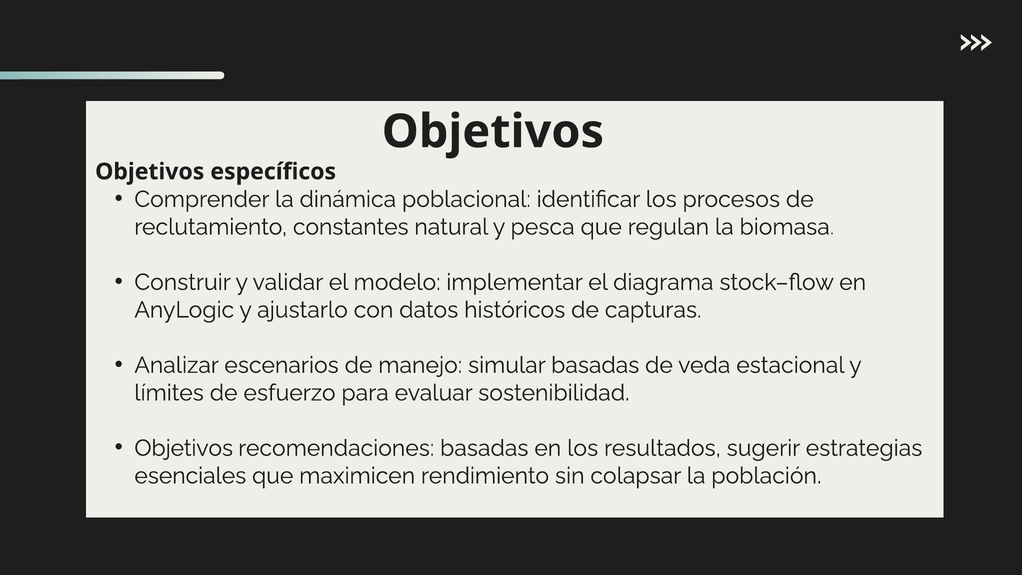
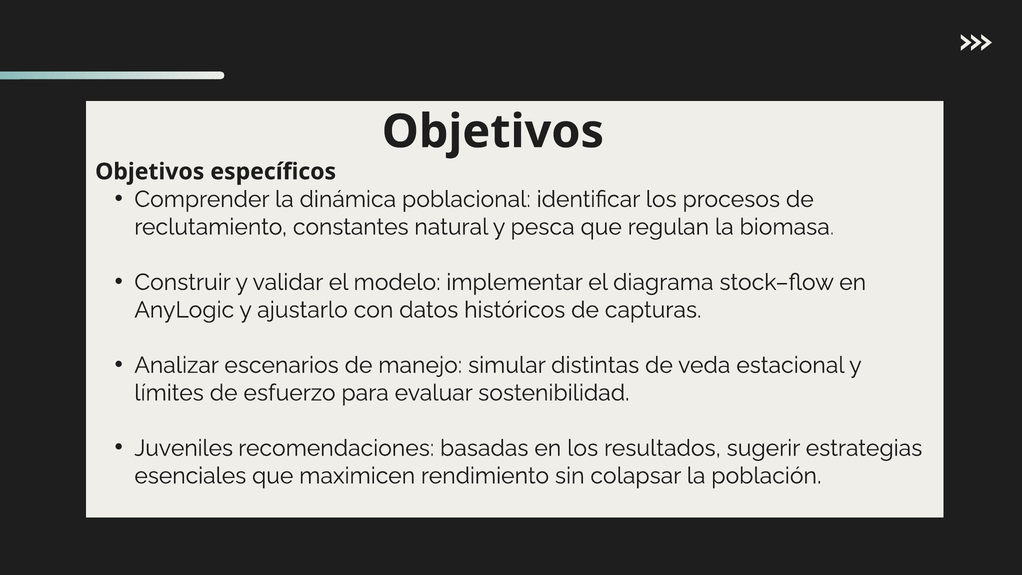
simular basadas: basadas -> distintas
Objetivos at (184, 448): Objetivos -> Juveniles
